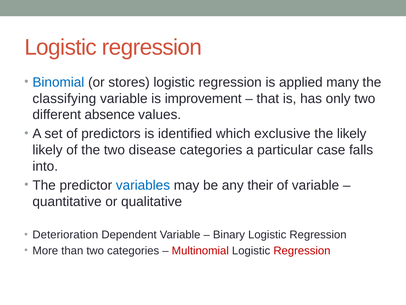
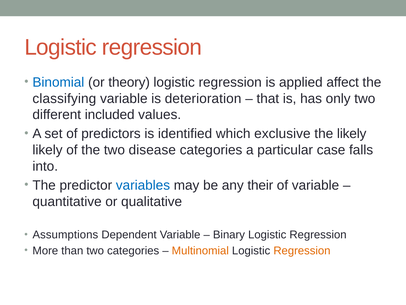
stores: stores -> theory
many: many -> affect
improvement: improvement -> deterioration
absence: absence -> included
Deterioration: Deterioration -> Assumptions
Multinomial colour: red -> orange
Regression at (302, 250) colour: red -> orange
